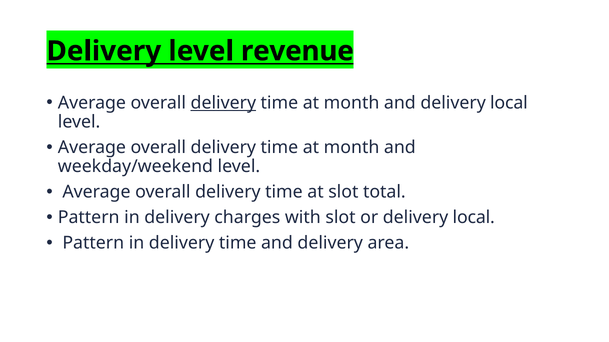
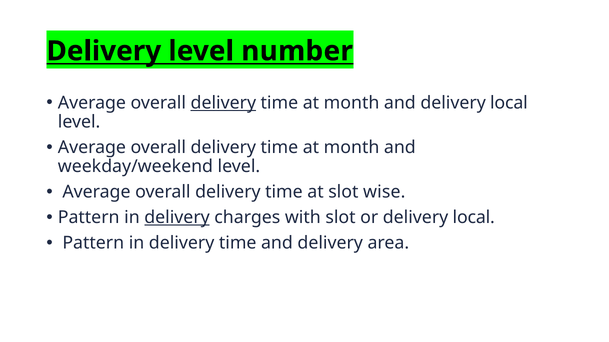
revenue: revenue -> number
total: total -> wise
delivery at (177, 218) underline: none -> present
